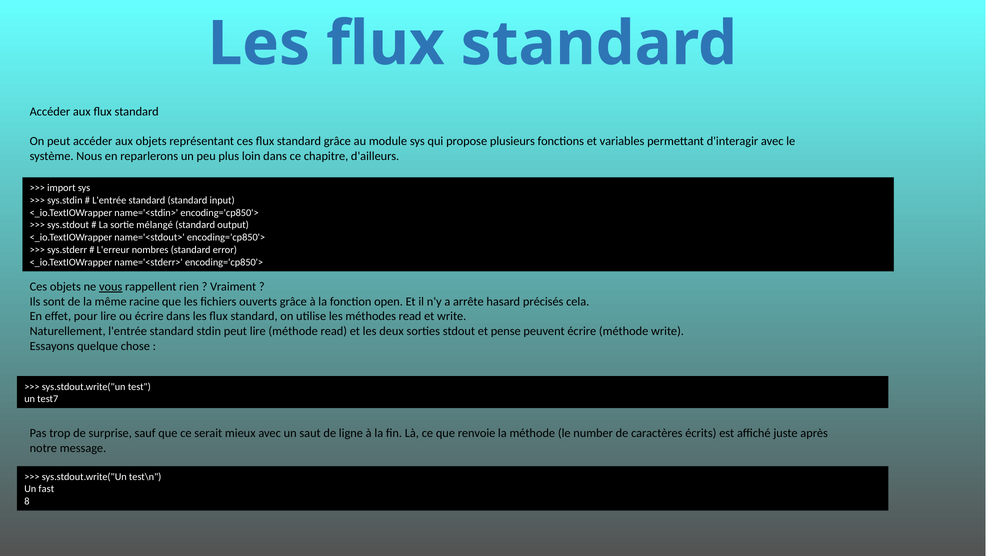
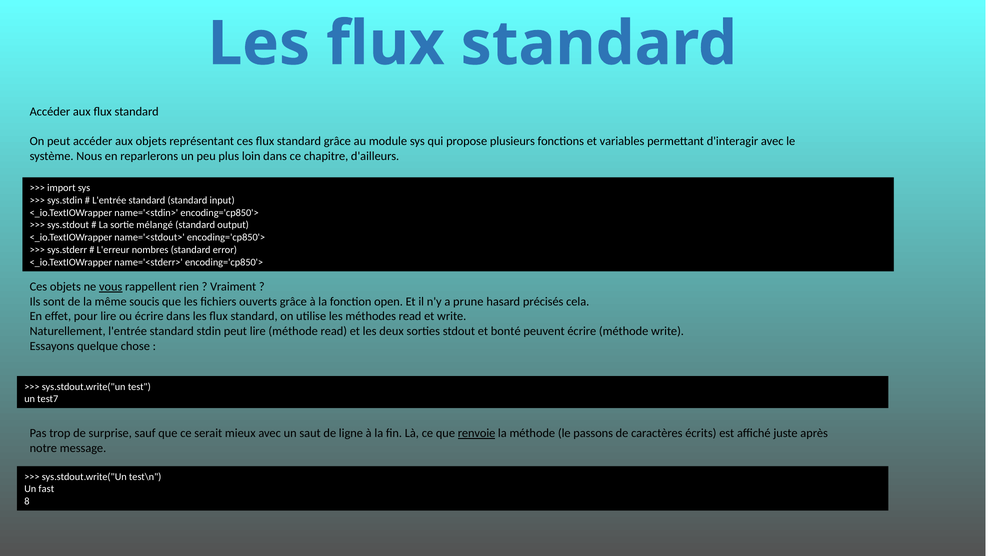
racine: racine -> soucis
arrête: arrête -> prune
pense: pense -> bonté
renvoie underline: none -> present
number: number -> passons
